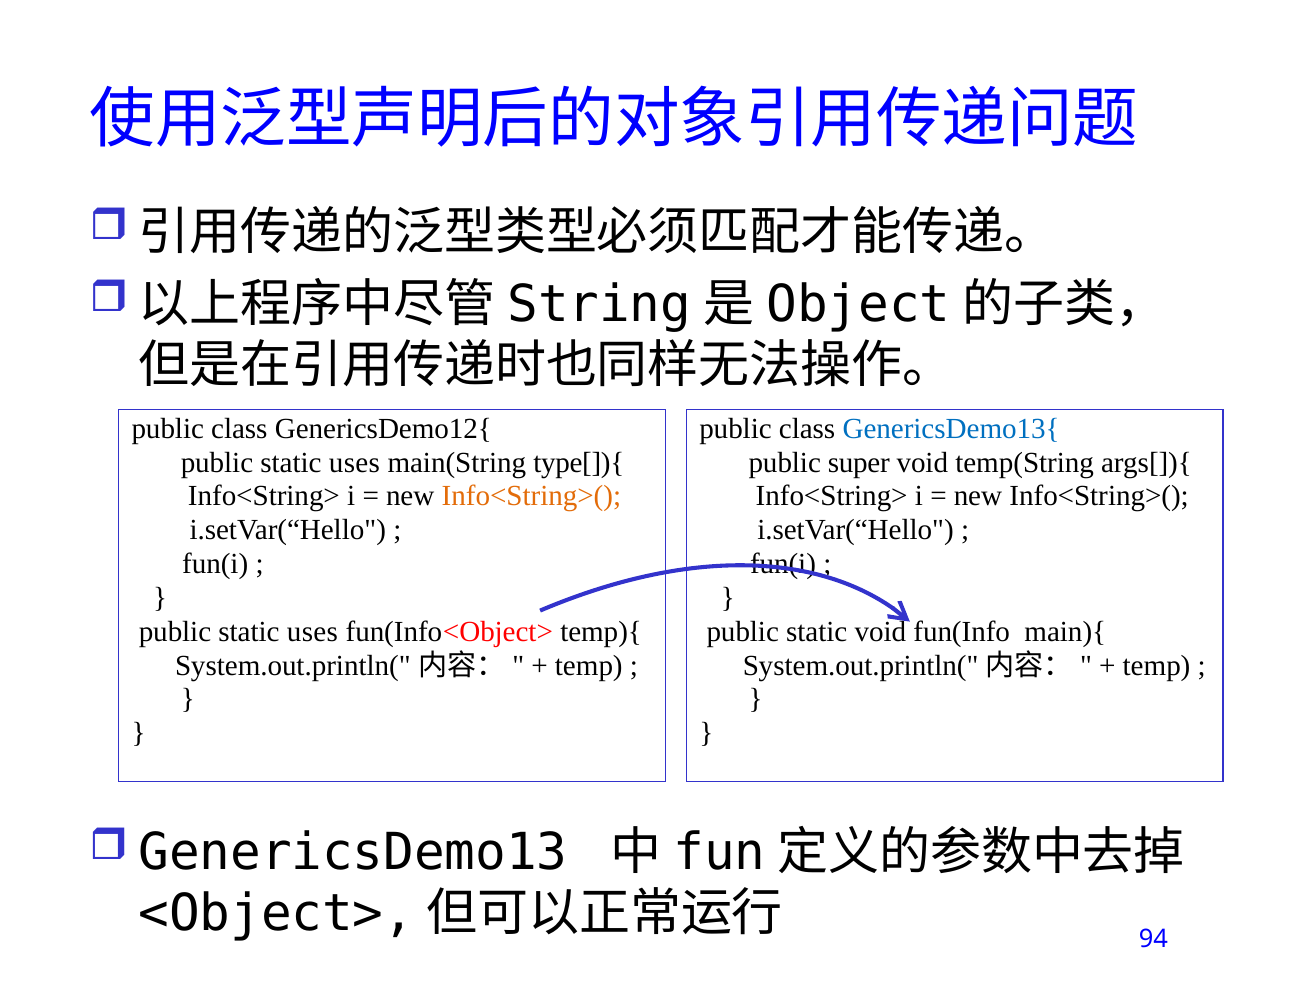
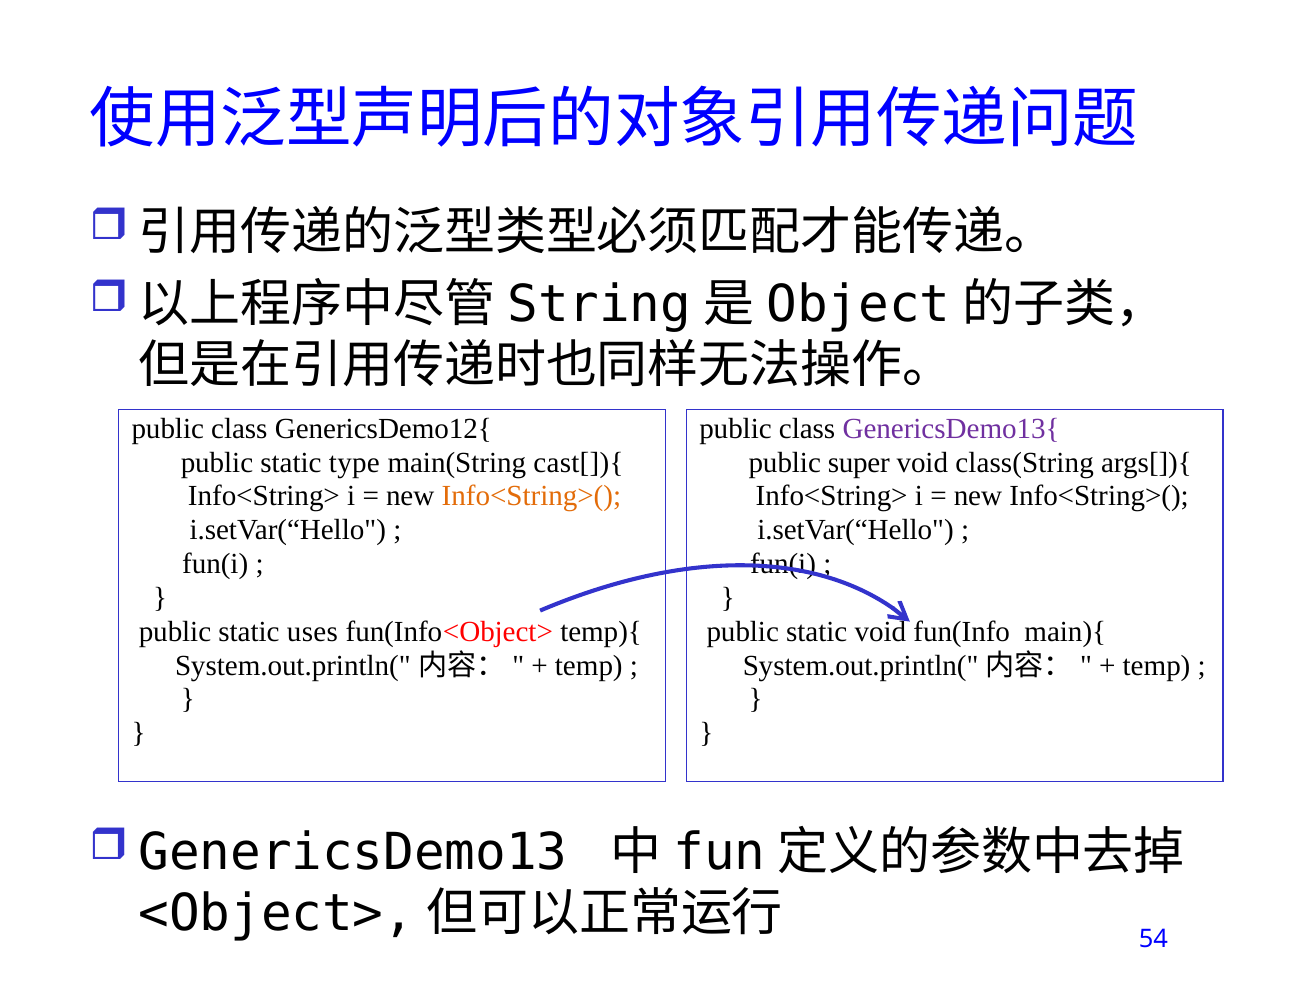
GenericsDemo13{ colour: blue -> purple
uses at (354, 462): uses -> type
type[]){: type[]){ -> cast[]){
temp(String: temp(String -> class(String
94: 94 -> 54
